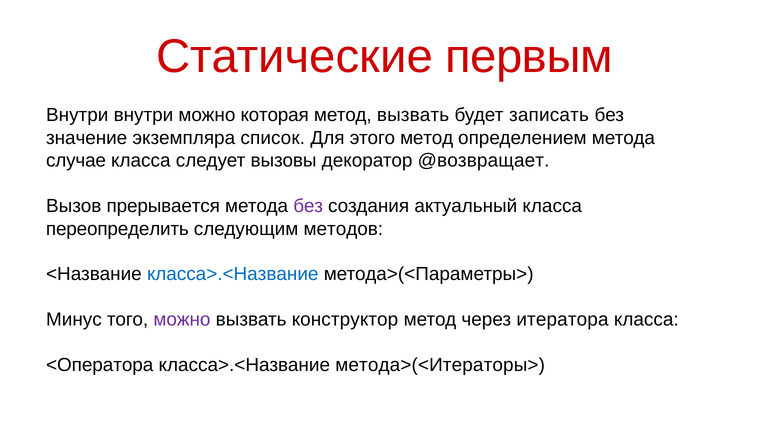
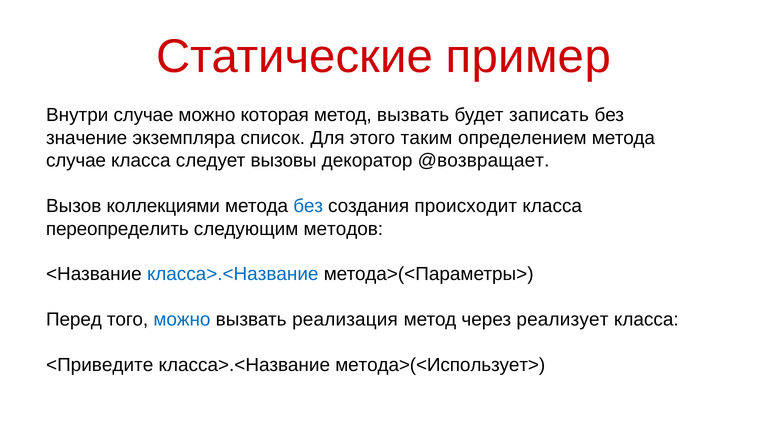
первым: первым -> пример
Внутри внутри: внутри -> случае
этого метод: метод -> таким
прерывается: прерывается -> коллекциями
без at (308, 206) colour: purple -> blue
актуальный: актуальный -> происходит
Минус: Минус -> Перед
можно at (182, 320) colour: purple -> blue
конструктор: конструктор -> реализация
итератора: итератора -> реализует
<Оператора: <Оператора -> <Приведите
метода>(<Итераторы>: метода>(<Итераторы> -> метода>(<Использует>
